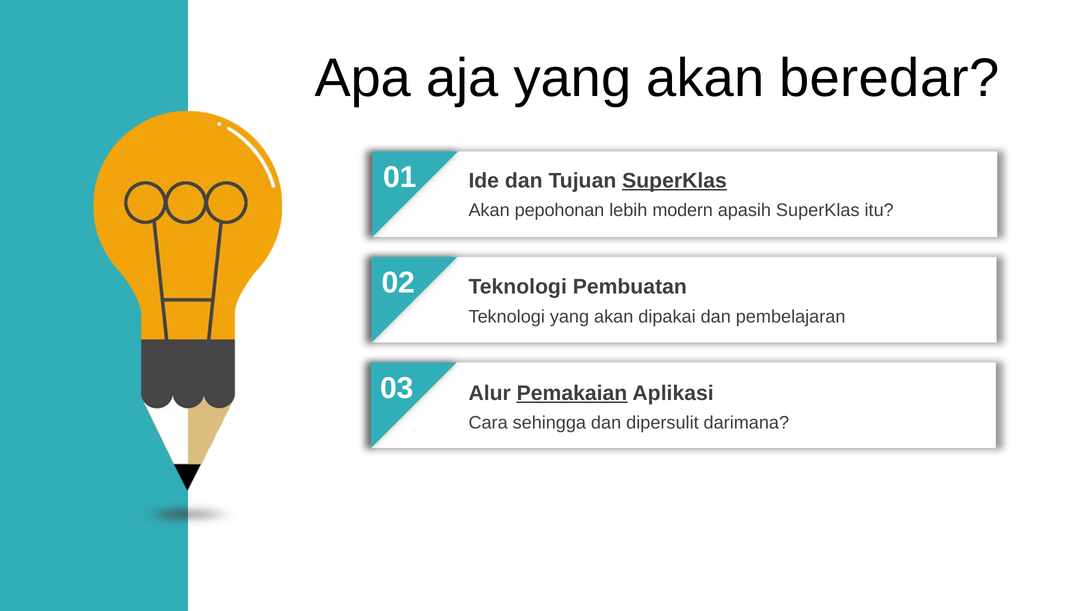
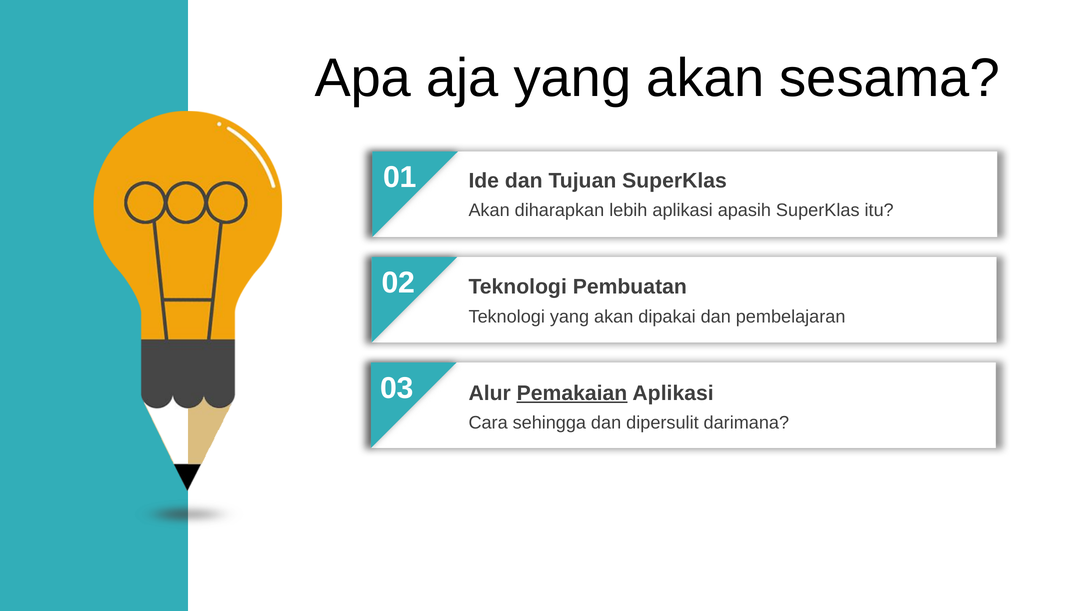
beredar: beredar -> sesama
SuperKlas at (675, 181) underline: present -> none
pepohonan: pepohonan -> diharapkan
lebih modern: modern -> aplikasi
